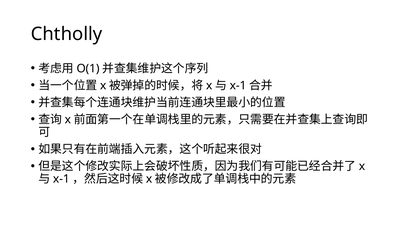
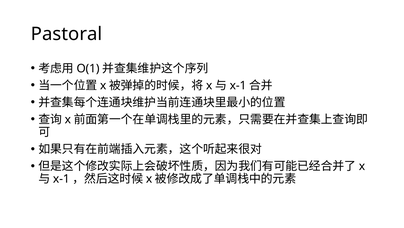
Chtholly: Chtholly -> Pastoral
